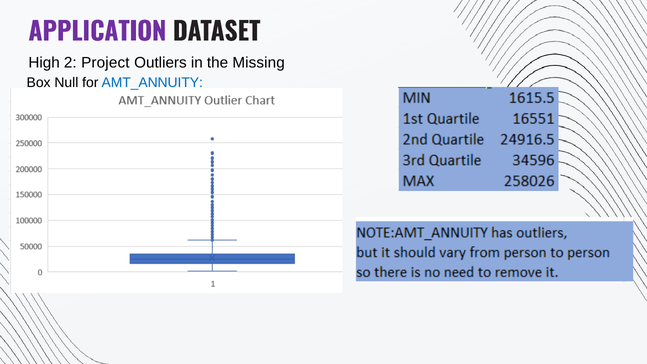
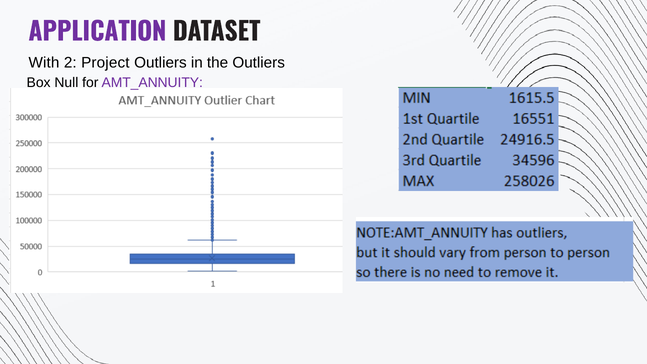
High: High -> With
the Missing: Missing -> Outliers
AMT_ANNUITY colour: blue -> purple
